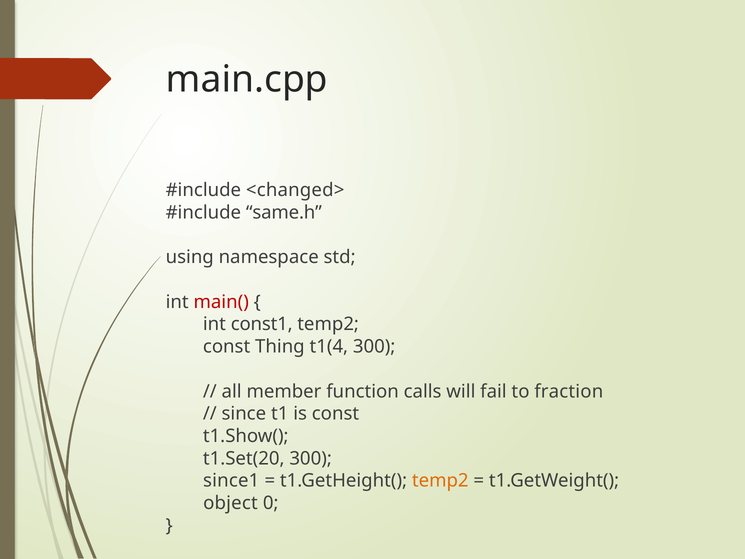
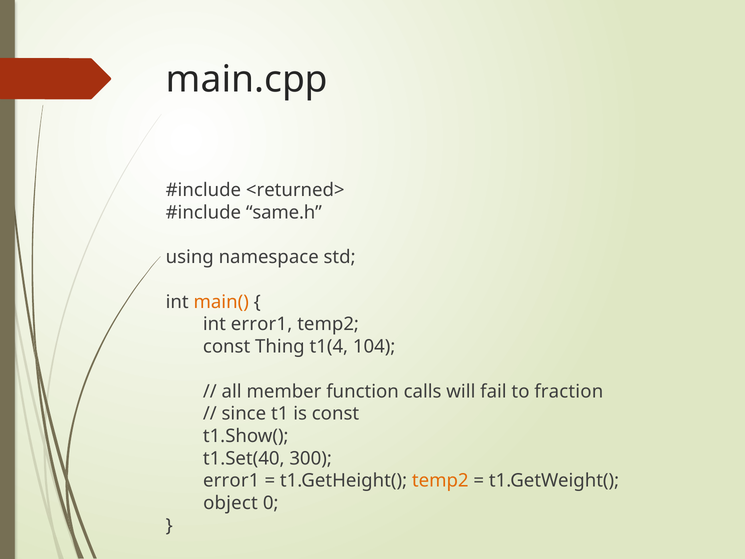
<changed>: <changed> -> <returned>
main( colour: red -> orange
int const1: const1 -> error1
t1(4 300: 300 -> 104
t1.Set(20: t1.Set(20 -> t1.Set(40
since1 at (231, 481): since1 -> error1
